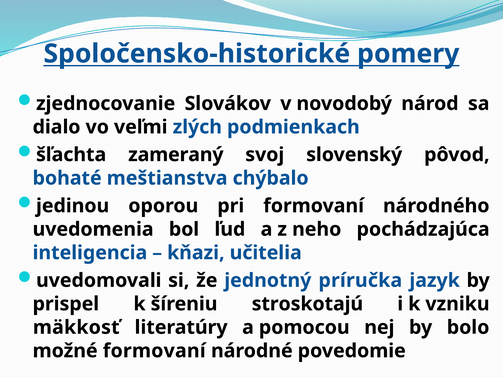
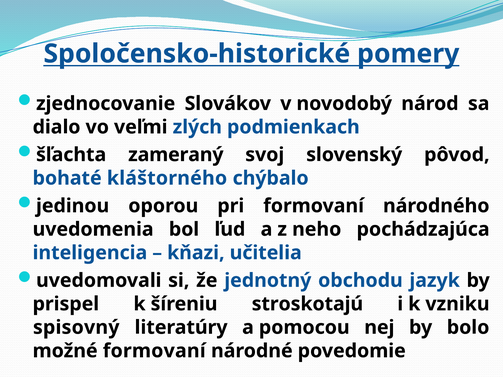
meštianstva: meštianstva -> kláštorného
príručka: príručka -> obchodu
mäkkosť: mäkkosť -> spisovný
